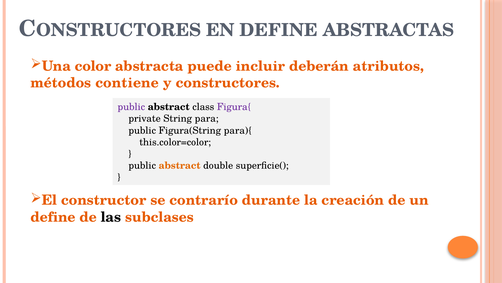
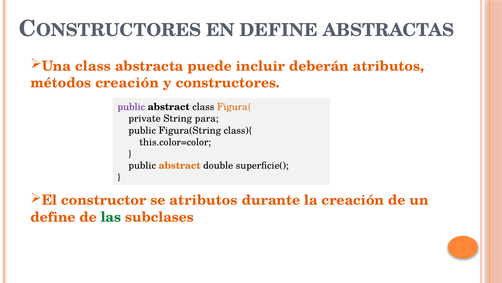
Una color: color -> class
métodos contiene: contiene -> creación
Figura{ colour: purple -> orange
para){: para){ -> class){
se contrarío: contrarío -> atributos
las colour: black -> green
